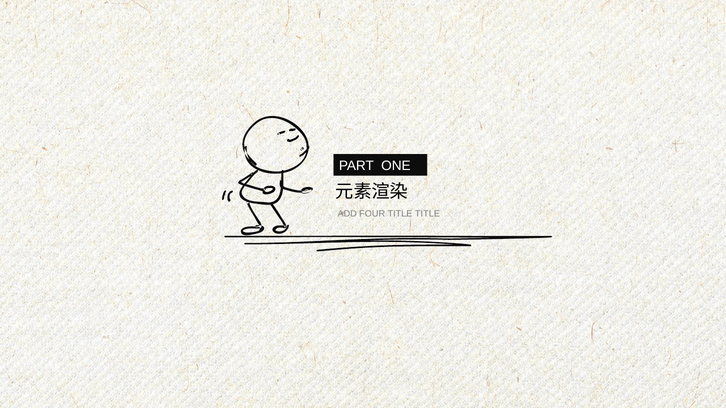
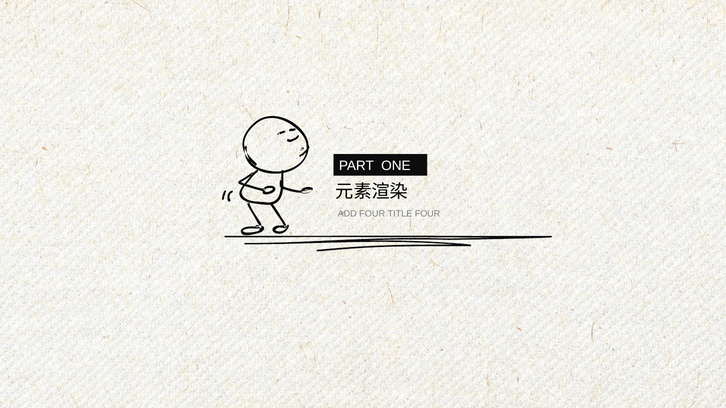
TITLE TITLE: TITLE -> FOUR
